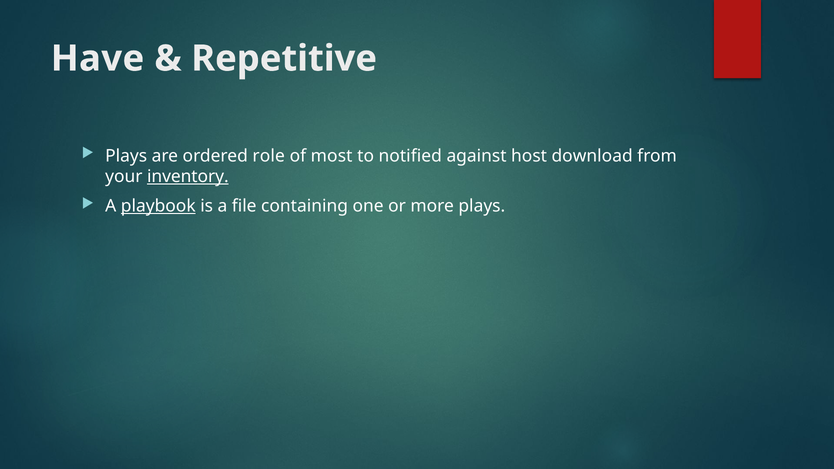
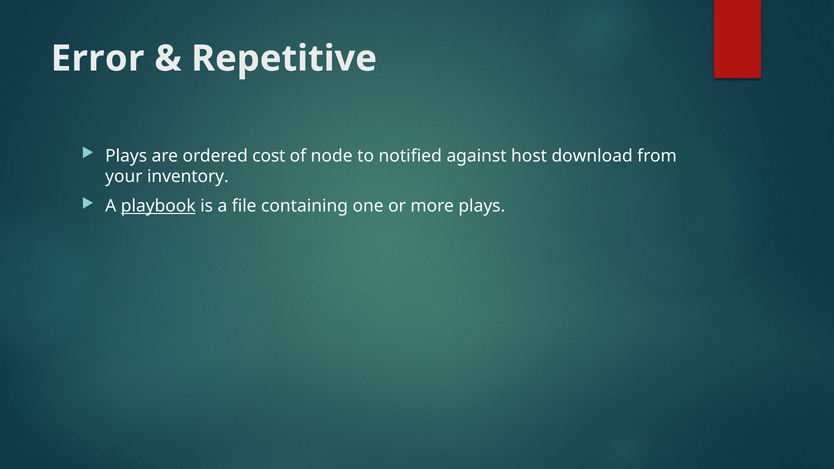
Have: Have -> Error
role: role -> cost
most: most -> node
inventory underline: present -> none
